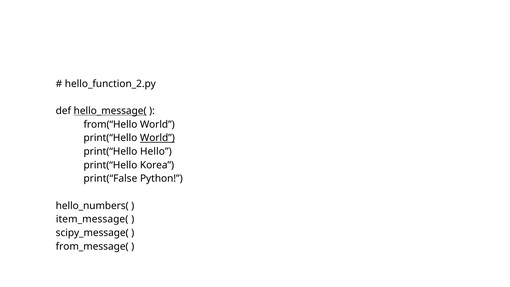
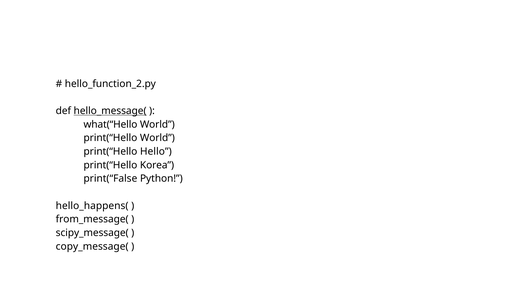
from(“Hello: from(“Hello -> what(“Hello
World at (157, 138) underline: present -> none
hello_numbers(: hello_numbers( -> hello_happens(
item_message(: item_message( -> from_message(
from_message(: from_message( -> copy_message(
